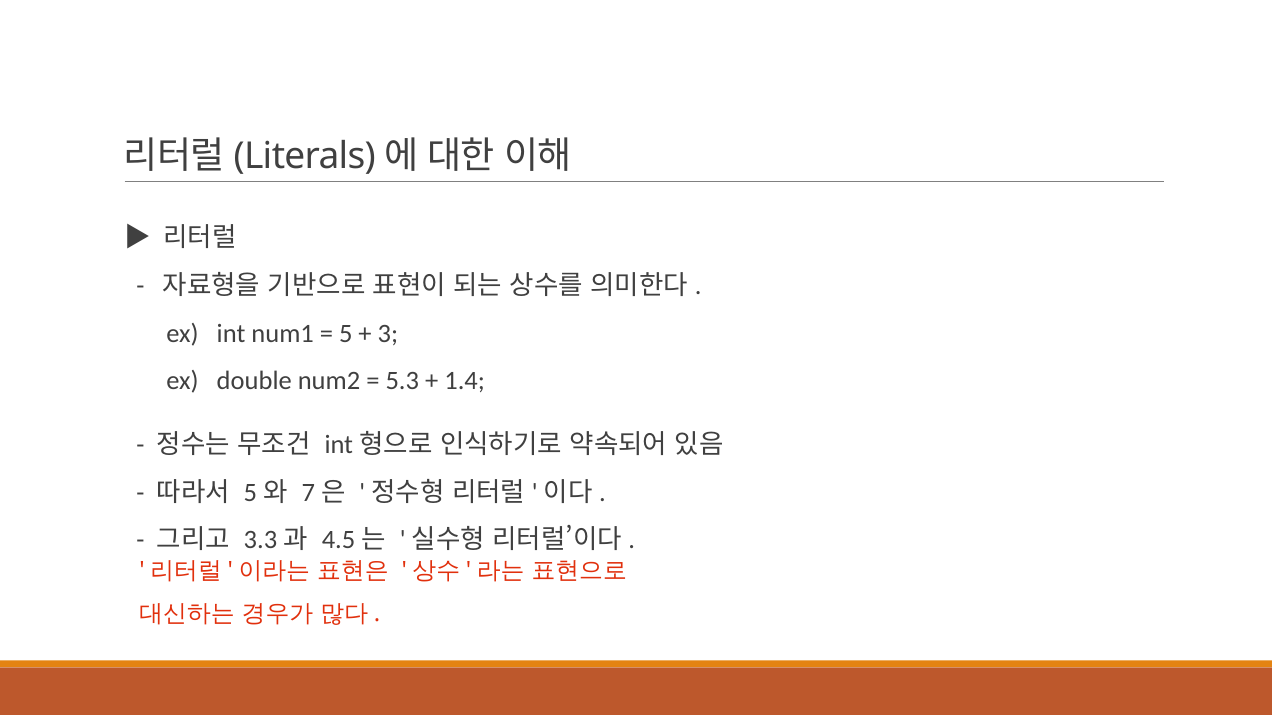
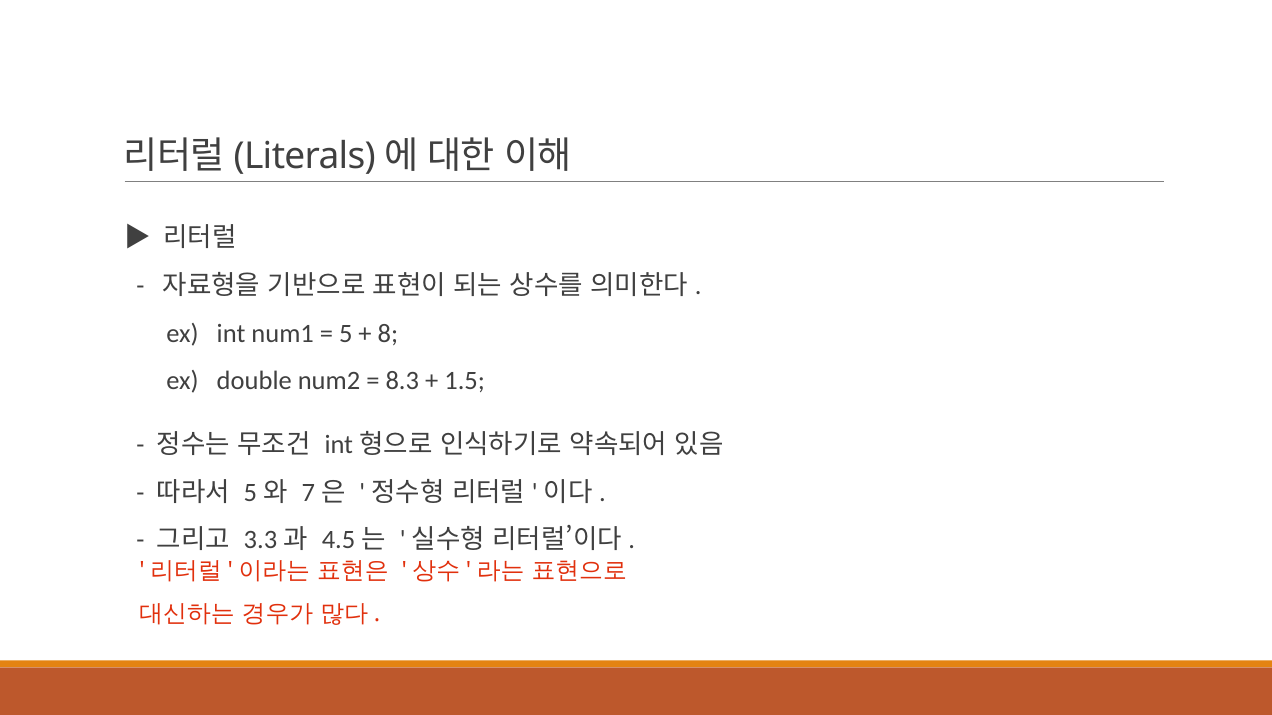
3: 3 -> 8
5.3: 5.3 -> 8.3
1.4: 1.4 -> 1.5
